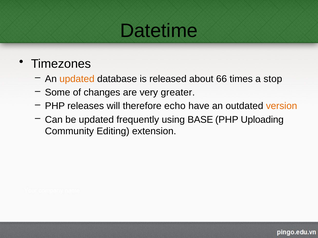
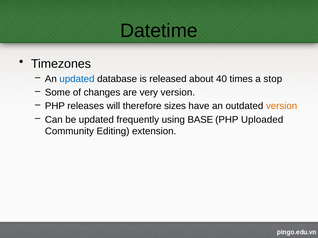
updated at (77, 79) colour: orange -> blue
66: 66 -> 40
very greater: greater -> version
echo: echo -> sizes
Uploading: Uploading -> Uploaded
